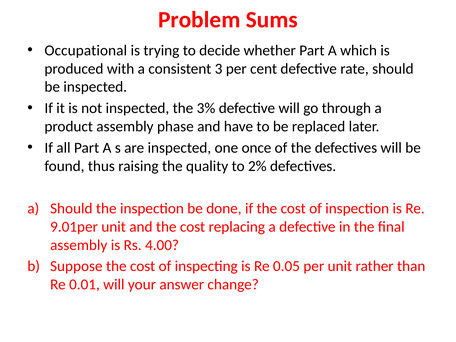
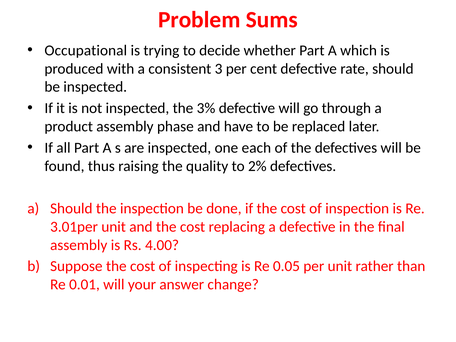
once: once -> each
9.01per: 9.01per -> 3.01per
